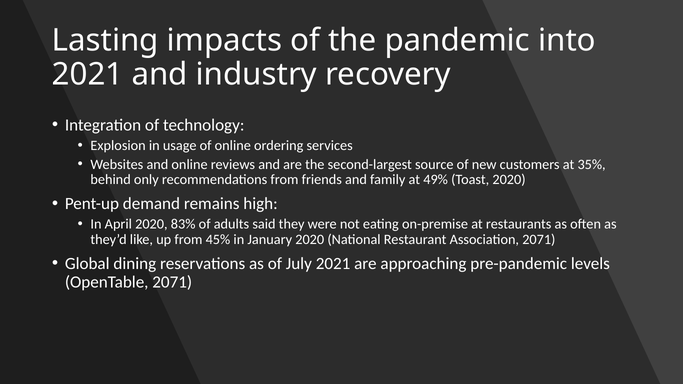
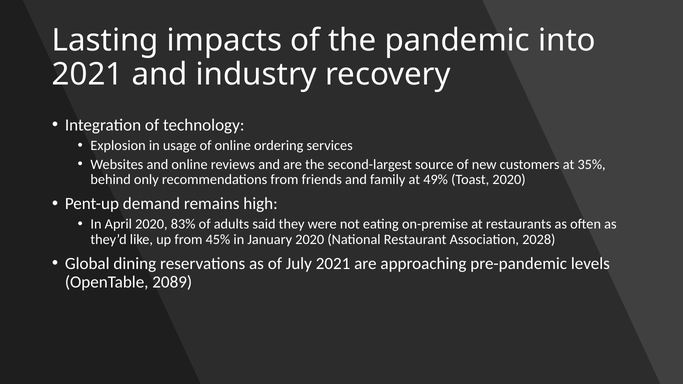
Association 2071: 2071 -> 2028
OpenTable 2071: 2071 -> 2089
